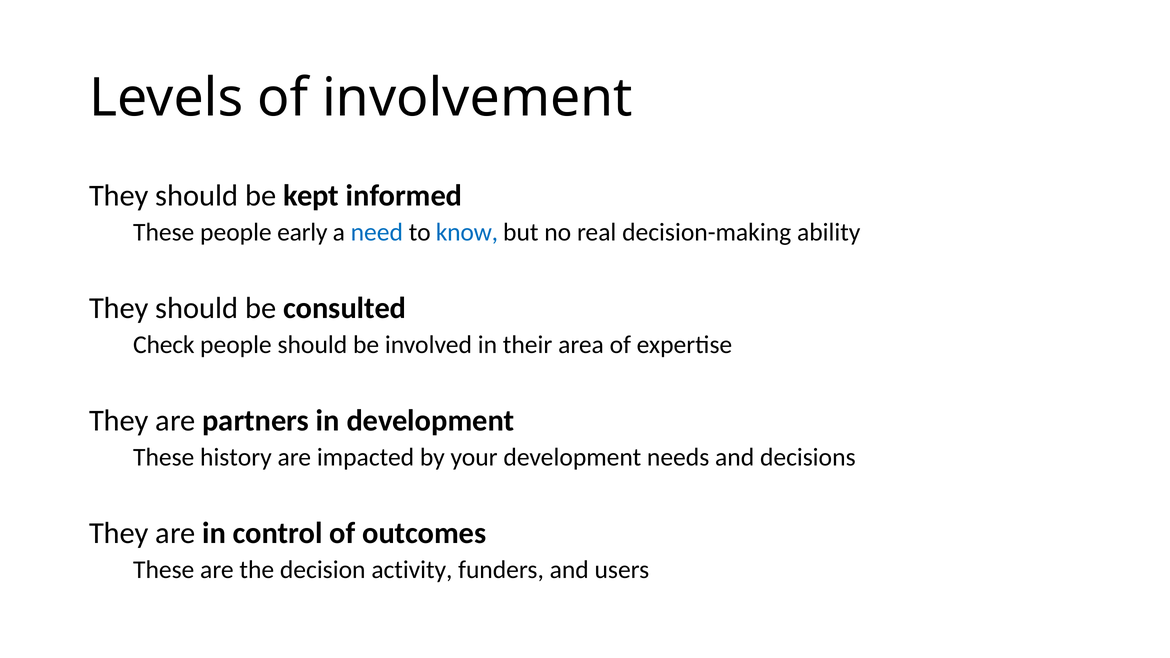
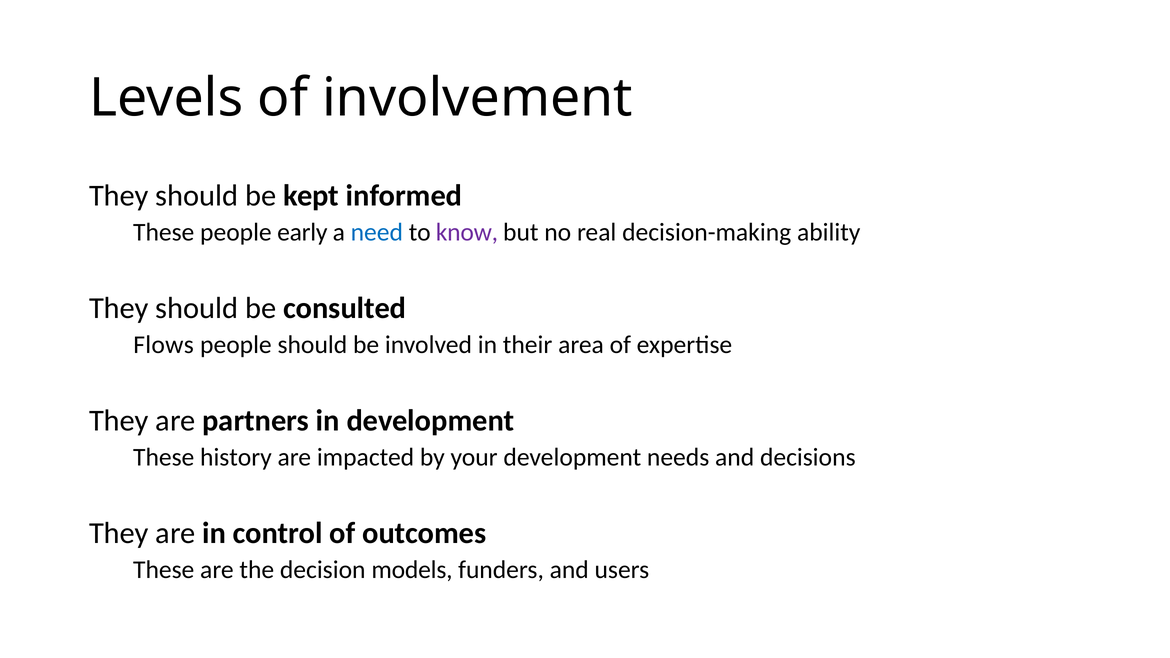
know colour: blue -> purple
Check: Check -> Flows
activity: activity -> models
